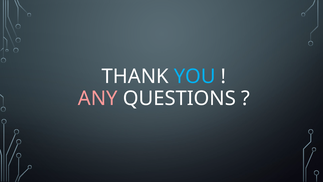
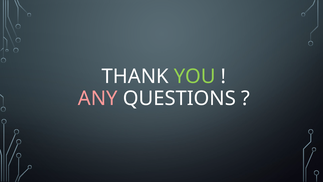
YOU colour: light blue -> light green
